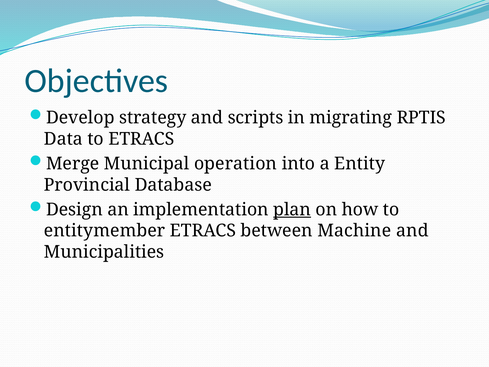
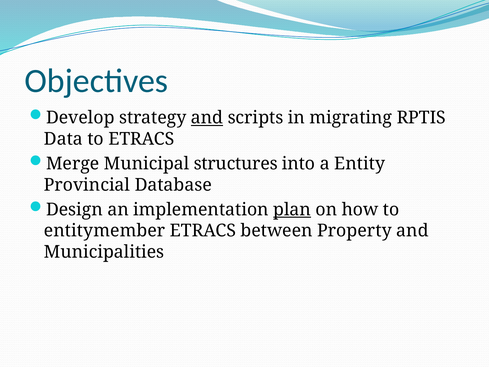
and at (207, 118) underline: none -> present
operation: operation -> structures
Machine: Machine -> Property
